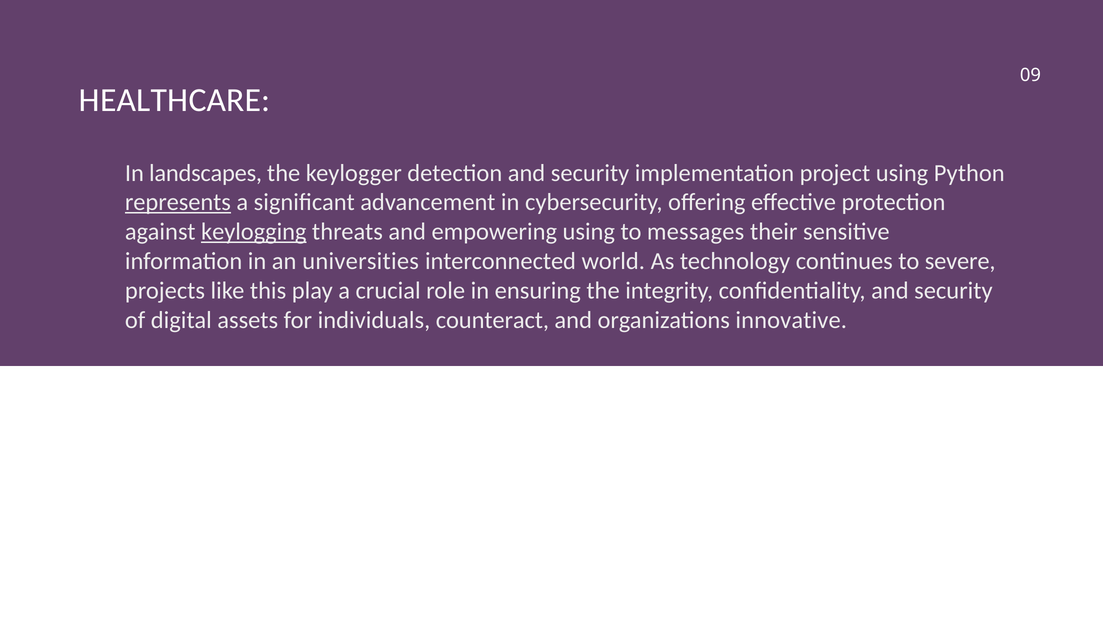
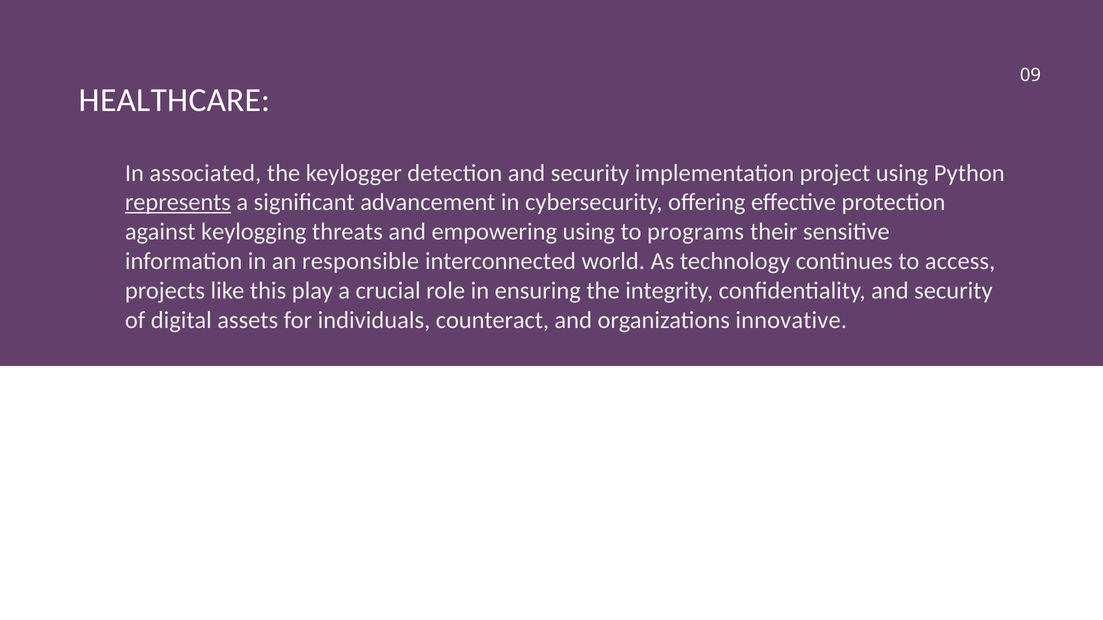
landscapes: landscapes -> associated
keylogging underline: present -> none
messages: messages -> programs
universities: universities -> responsible
severe: severe -> access
